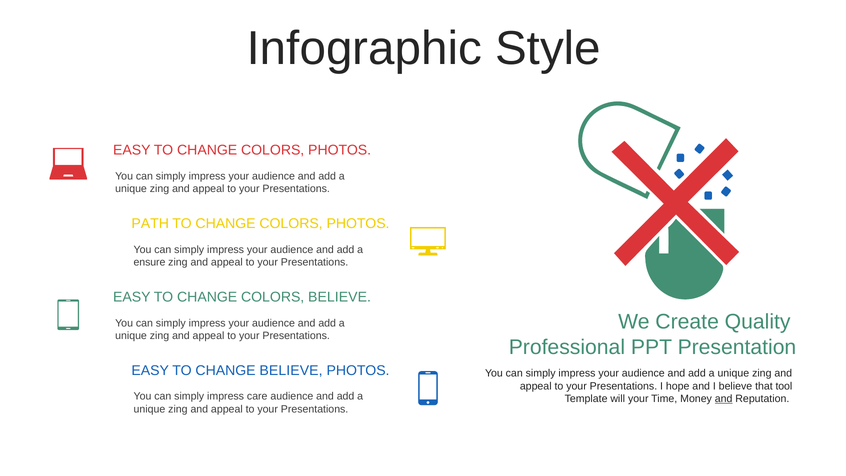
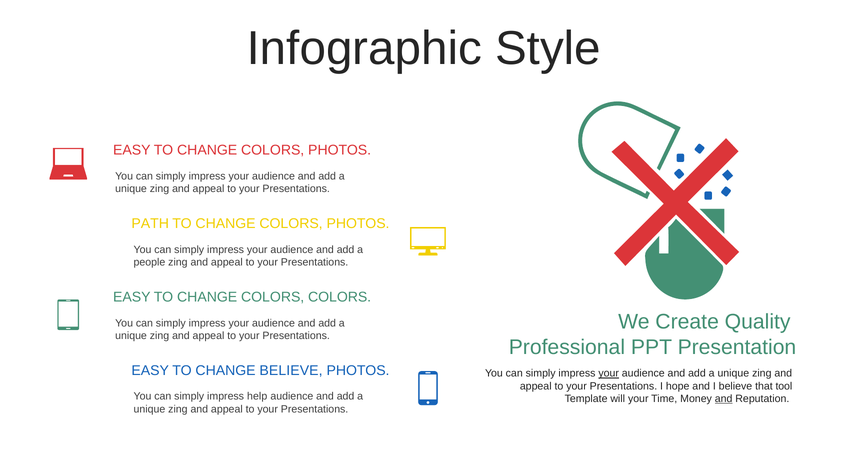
ensure: ensure -> people
COLORS BELIEVE: BELIEVE -> COLORS
your at (609, 373) underline: none -> present
care: care -> help
